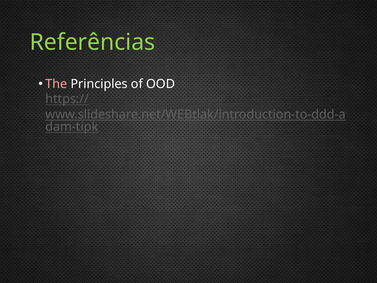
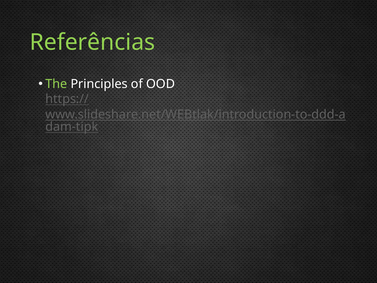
The colour: pink -> light green
